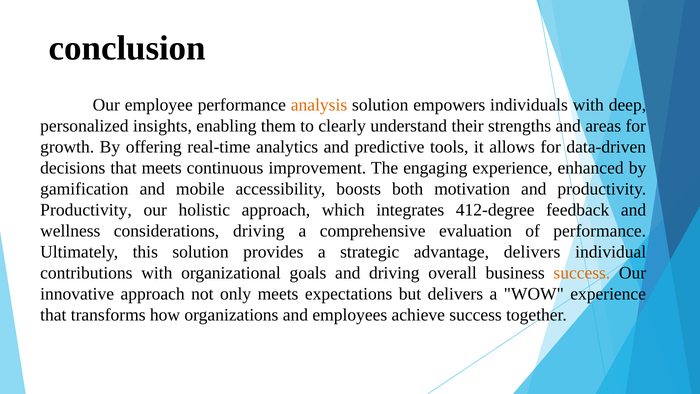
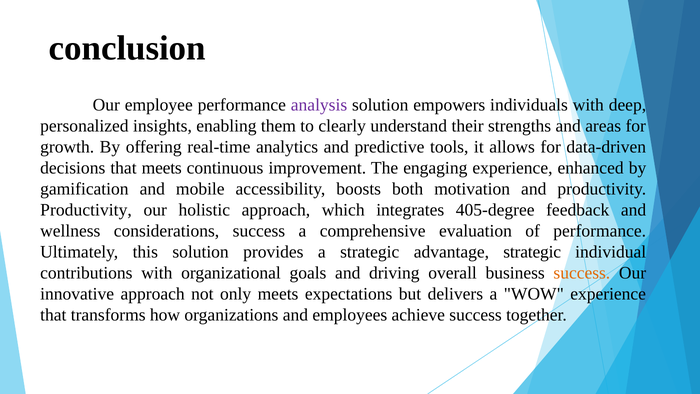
analysis colour: orange -> purple
412-degree: 412-degree -> 405-degree
considerations driving: driving -> success
advantage delivers: delivers -> strategic
